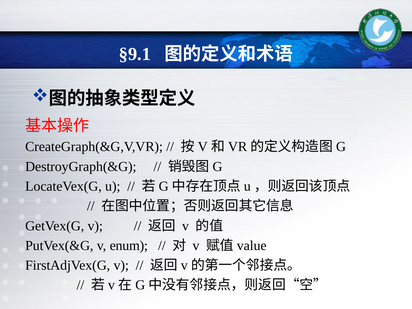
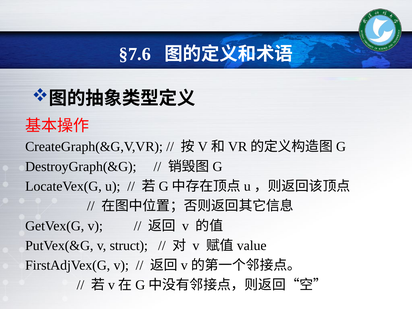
§9.1: §9.1 -> §7.6
enum: enum -> struct
